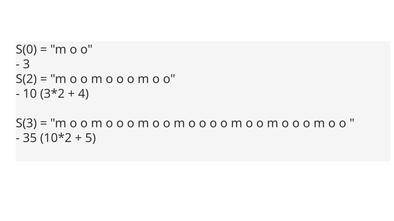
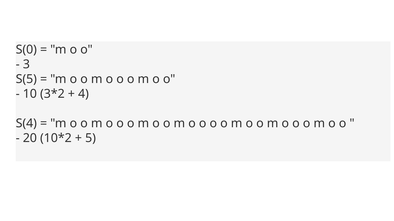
S(2: S(2 -> S(5
S(3: S(3 -> S(4
35: 35 -> 20
